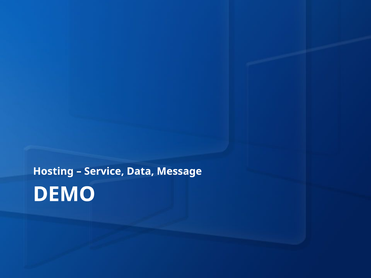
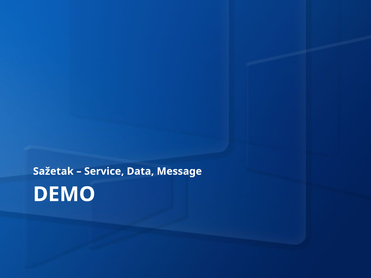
Hosting: Hosting -> Sažetak
